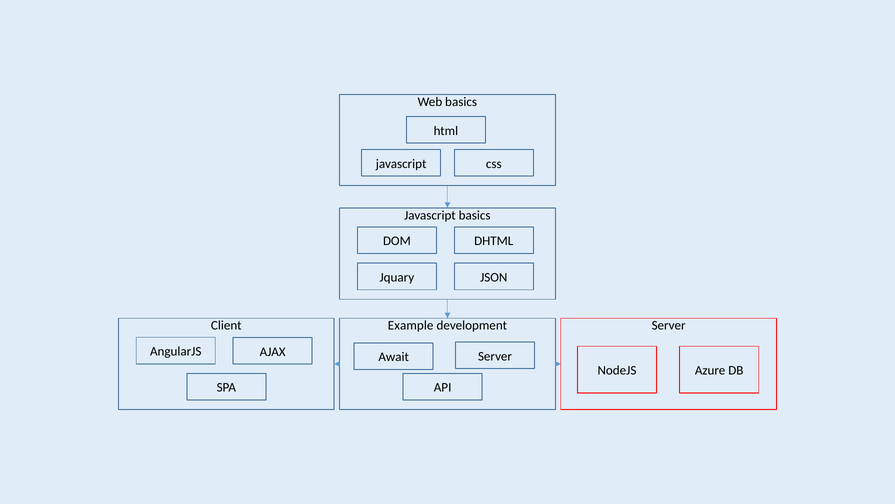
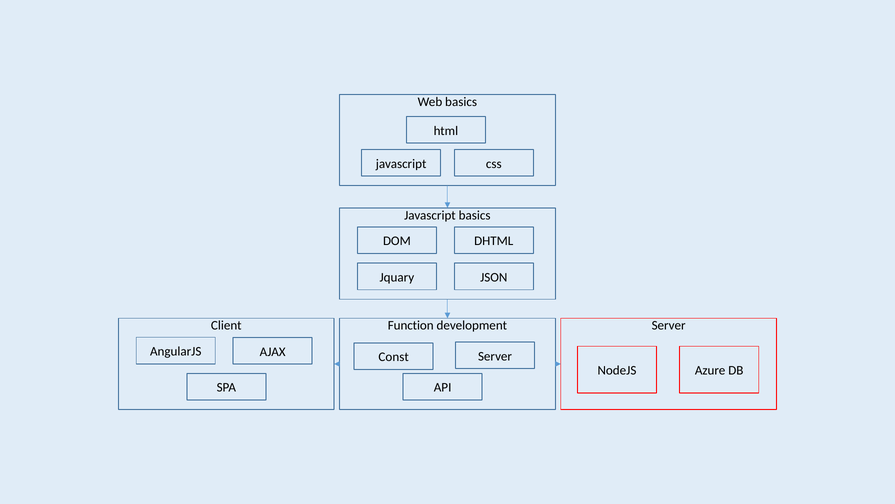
Example: Example -> Function
Await: Await -> Const
